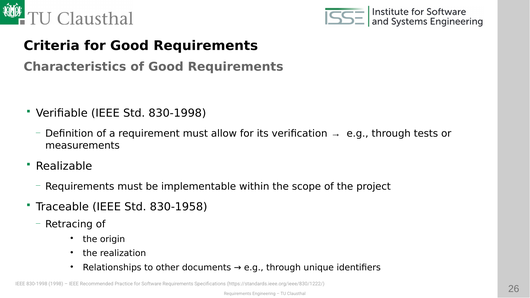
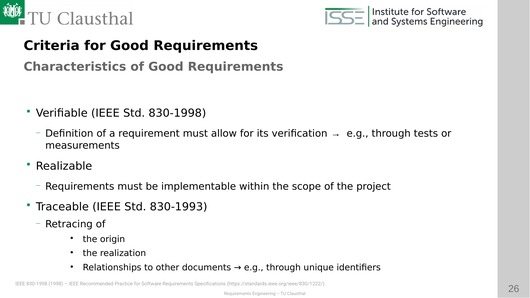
830-1958: 830-1958 -> 830-1993
